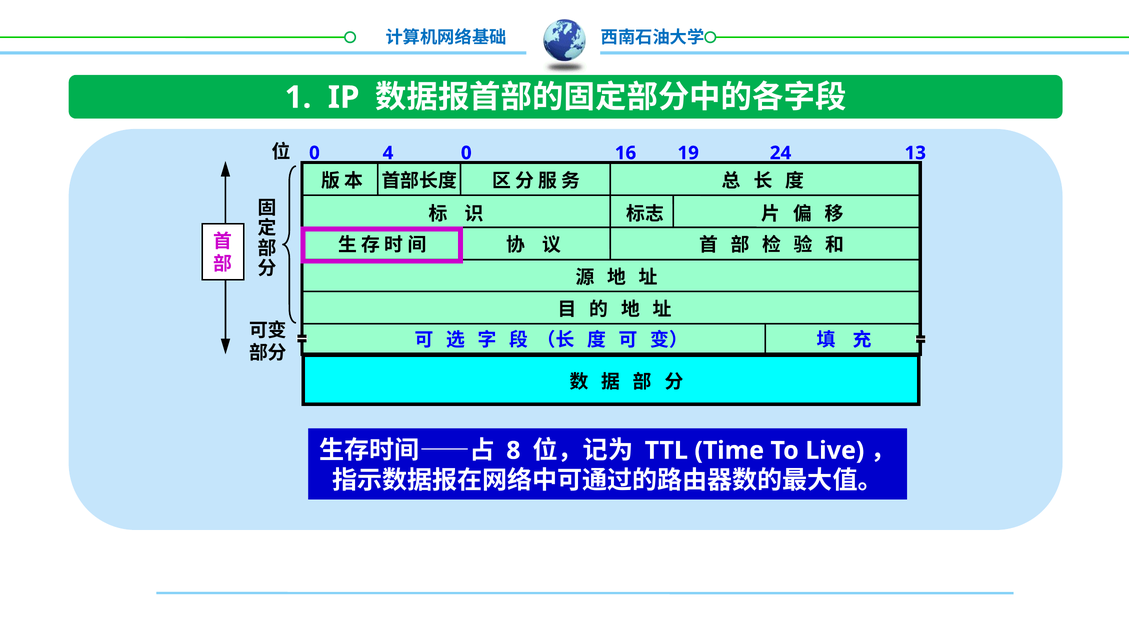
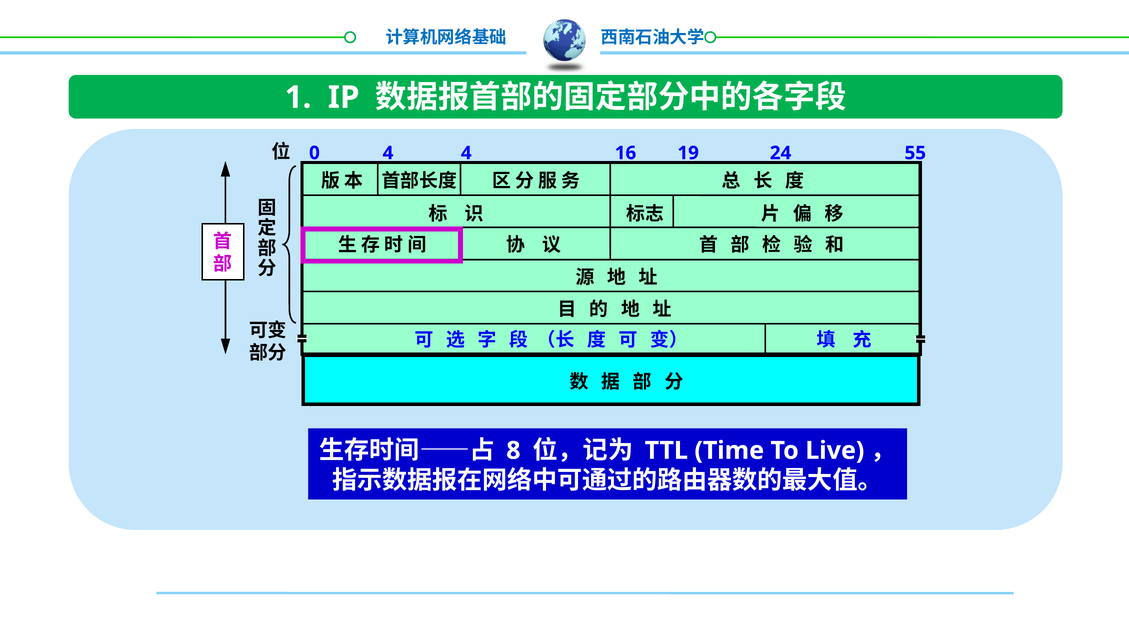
4 0: 0 -> 4
13: 13 -> 55
